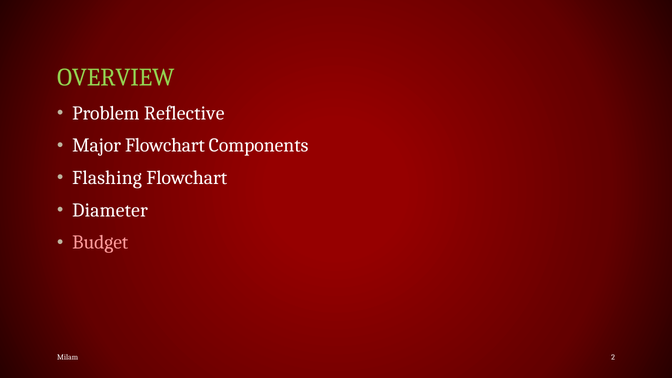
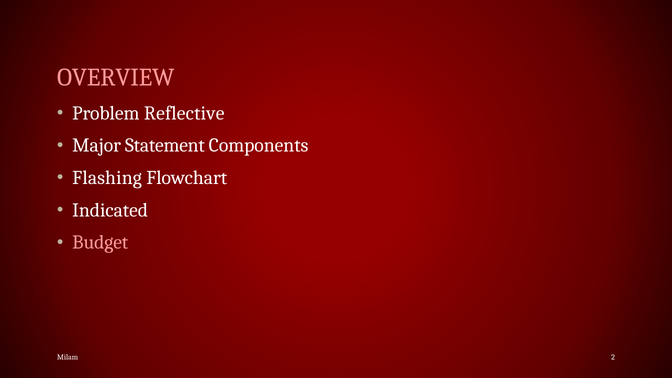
OVERVIEW colour: light green -> pink
Major Flowchart: Flowchart -> Statement
Diameter: Diameter -> Indicated
